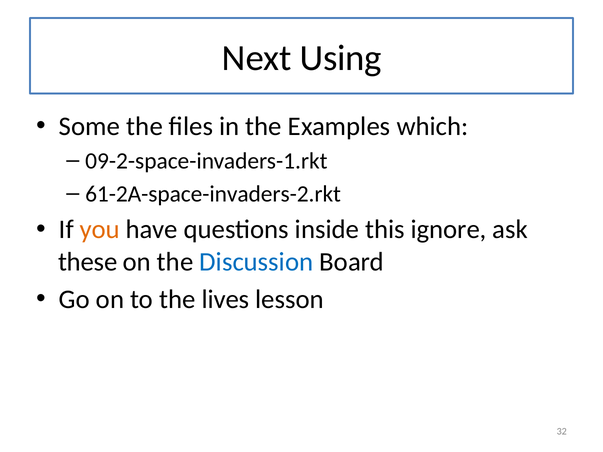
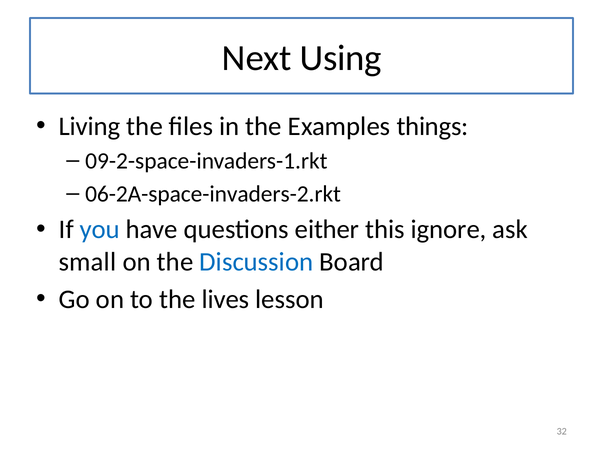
Some: Some -> Living
which: which -> things
61-2A-space-invaders-2.rkt: 61-2A-space-invaders-2.rkt -> 06-2A-space-invaders-2.rkt
you colour: orange -> blue
inside: inside -> either
these: these -> small
